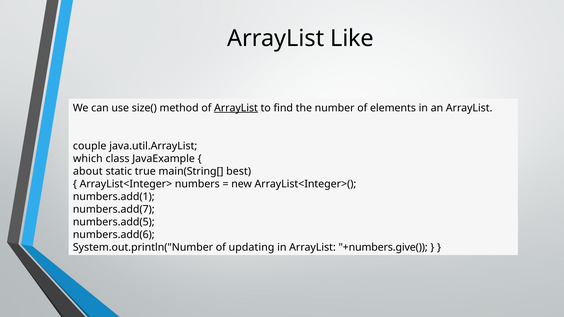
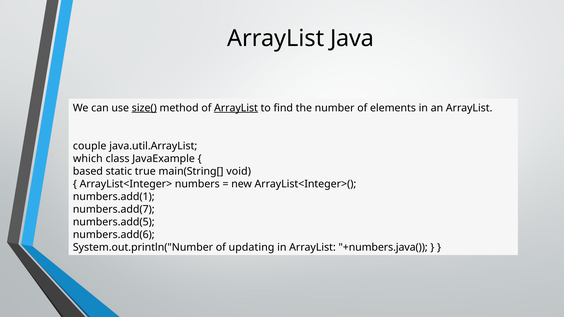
Like: Like -> Java
size( underline: none -> present
about: about -> based
best: best -> void
+numbers.give(: +numbers.give( -> +numbers.java(
